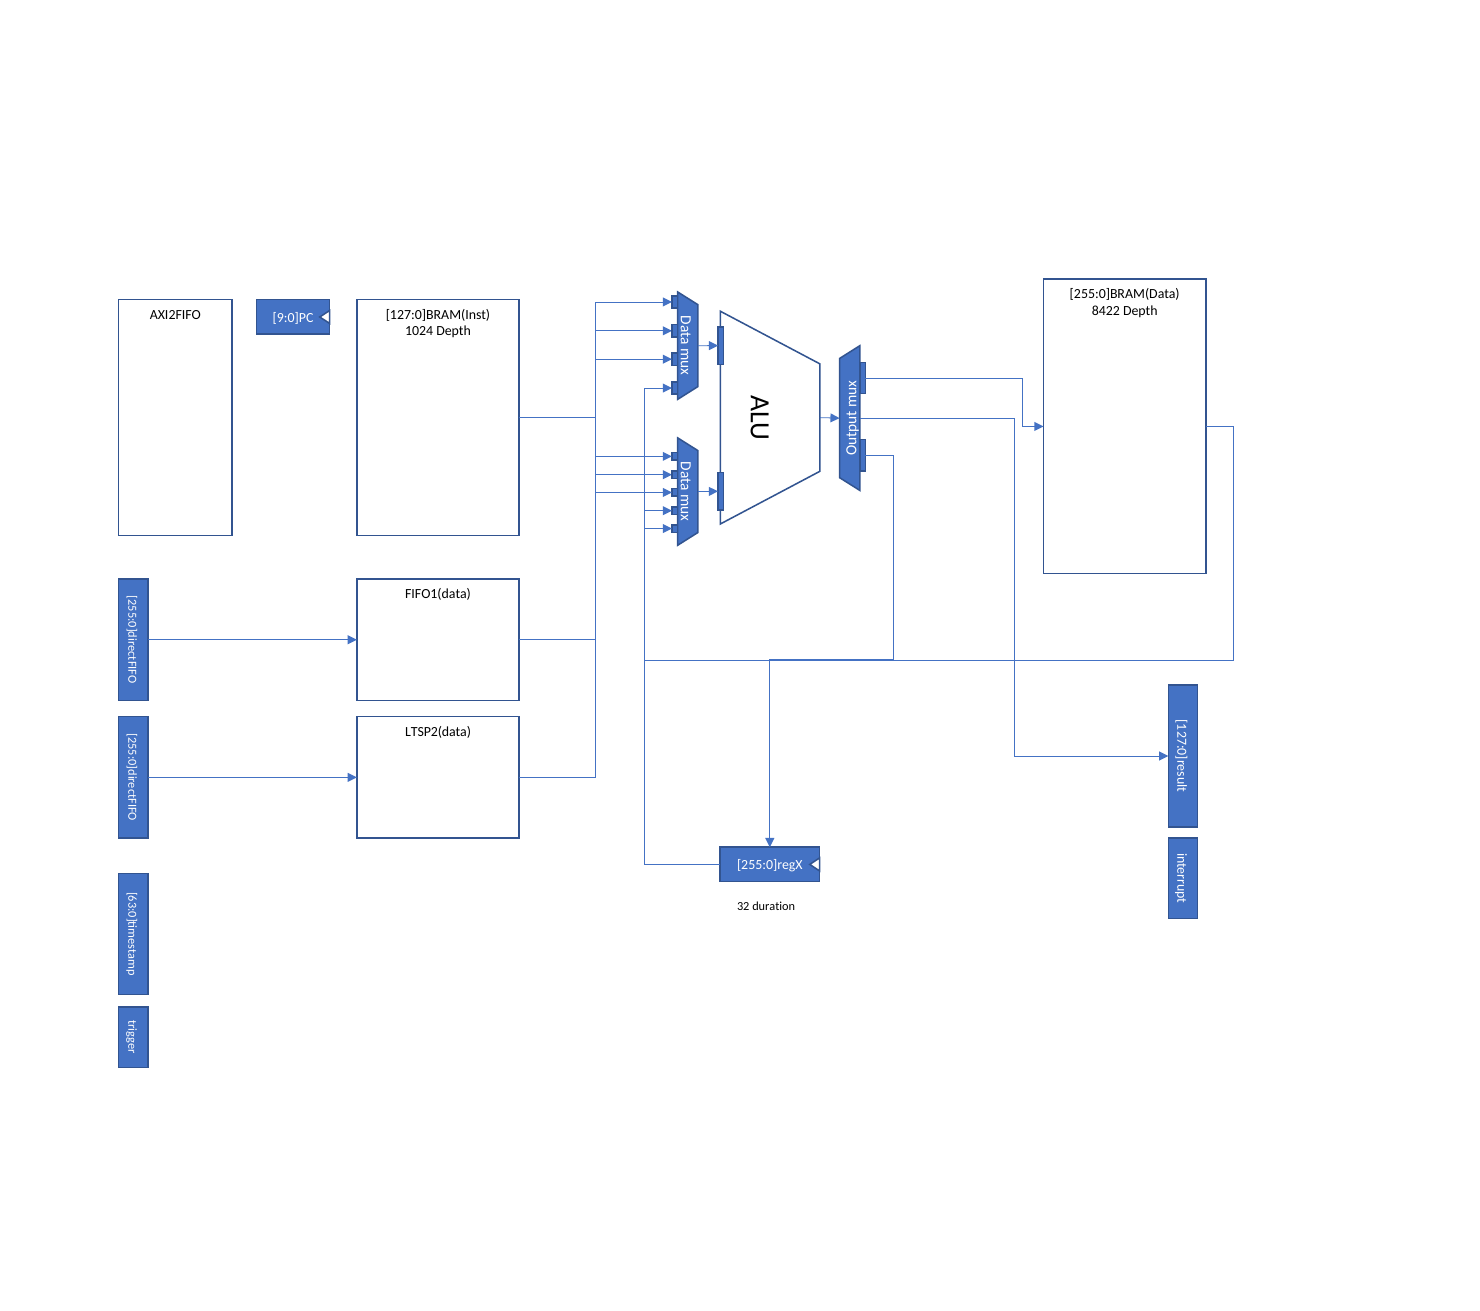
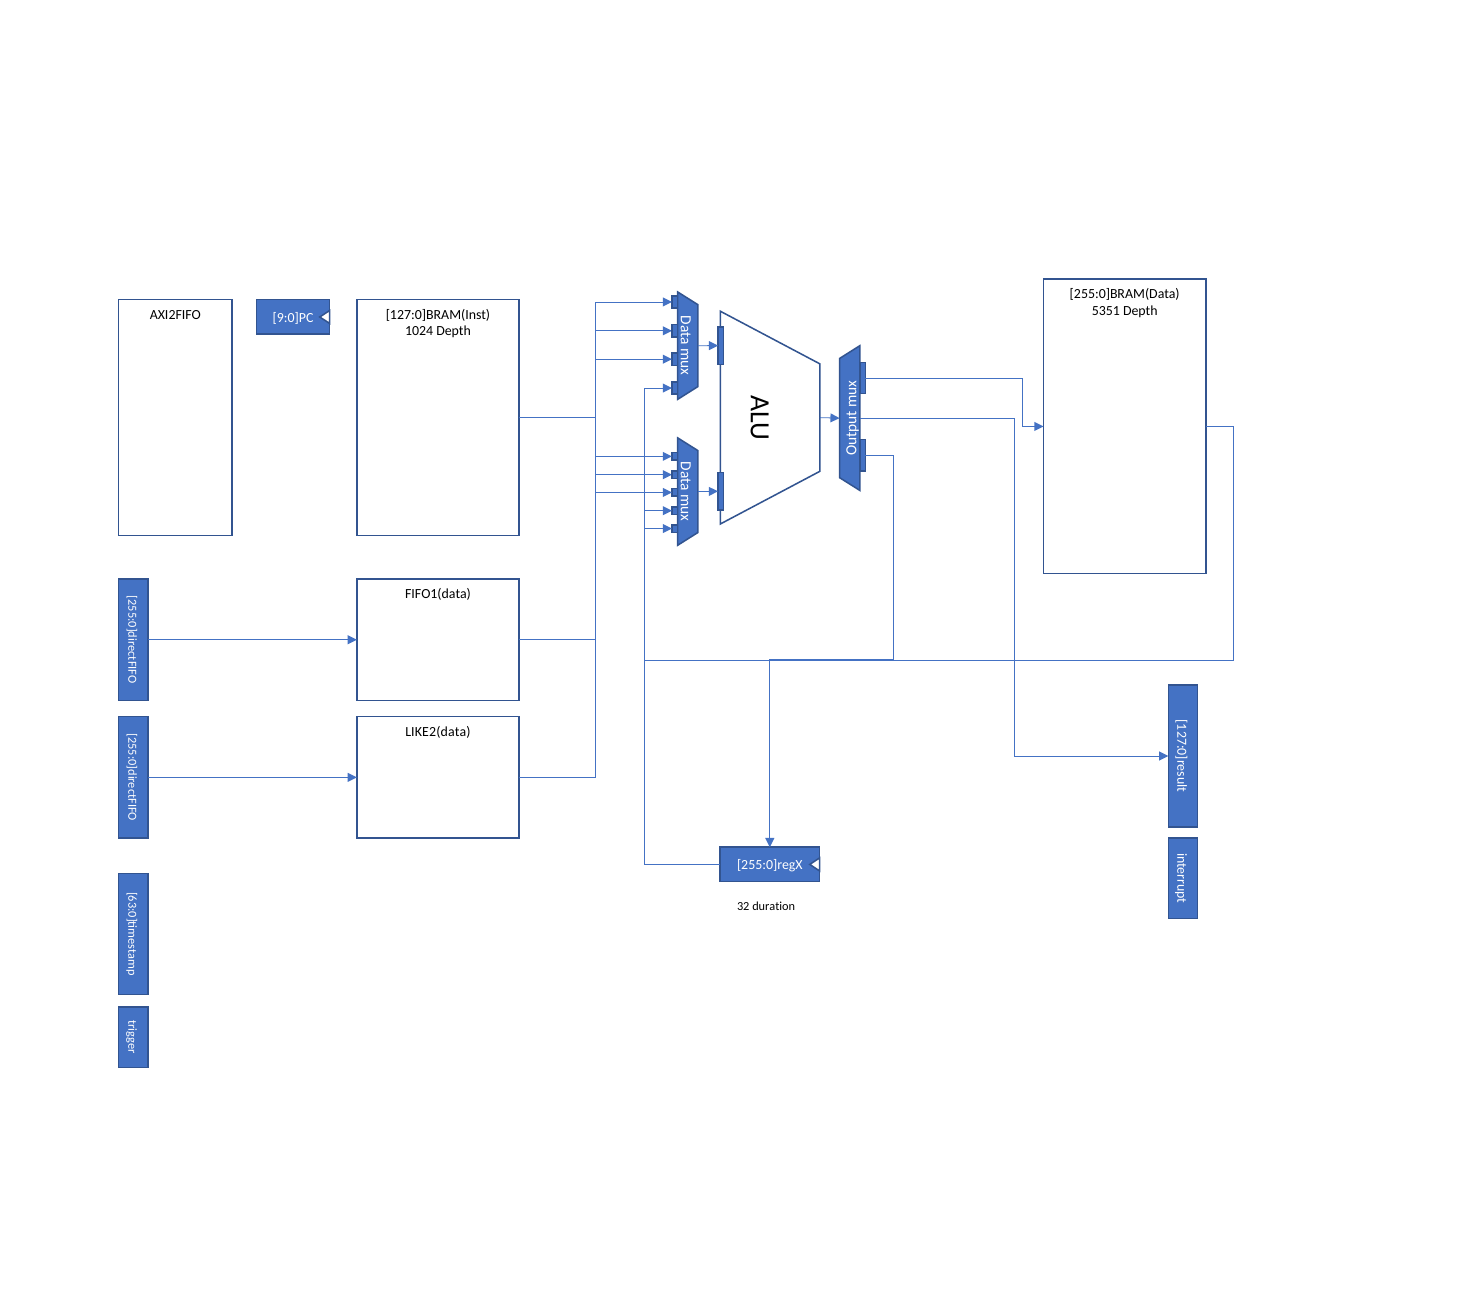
8422: 8422 -> 5351
LTSP2(data: LTSP2(data -> LIKE2(data
